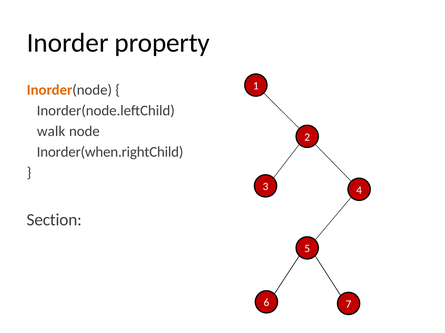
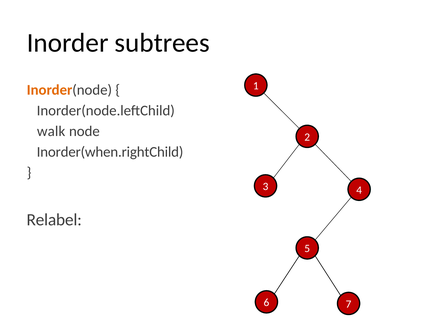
property: property -> subtrees
Section: Section -> Relabel
